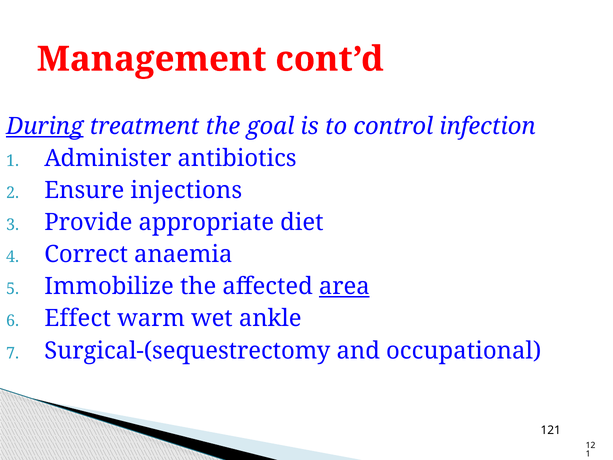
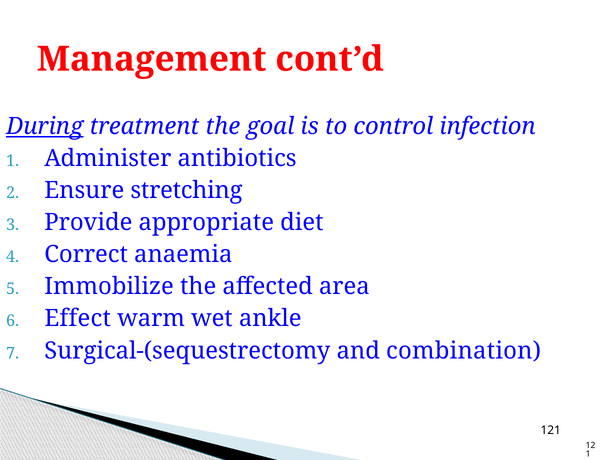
injections: injections -> stretching
area underline: present -> none
occupational: occupational -> combination
